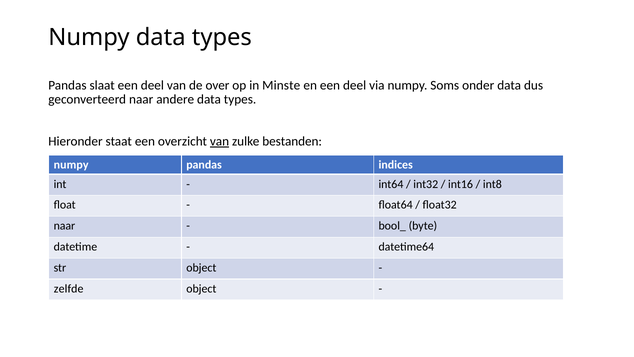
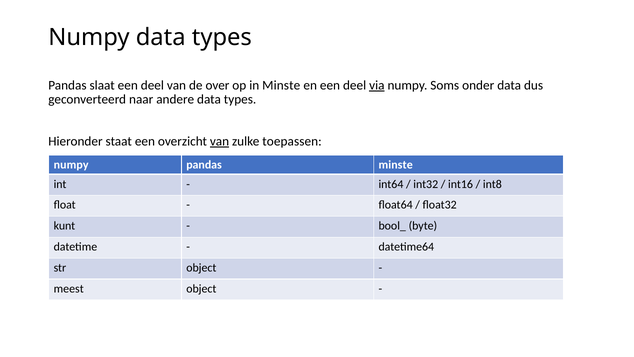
via underline: none -> present
bestanden: bestanden -> toepassen
pandas indices: indices -> minste
naar at (64, 226): naar -> kunt
zelfde: zelfde -> meest
